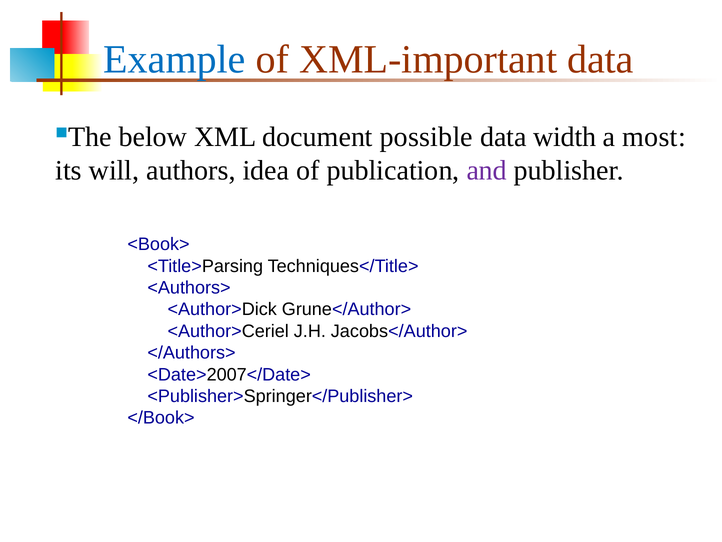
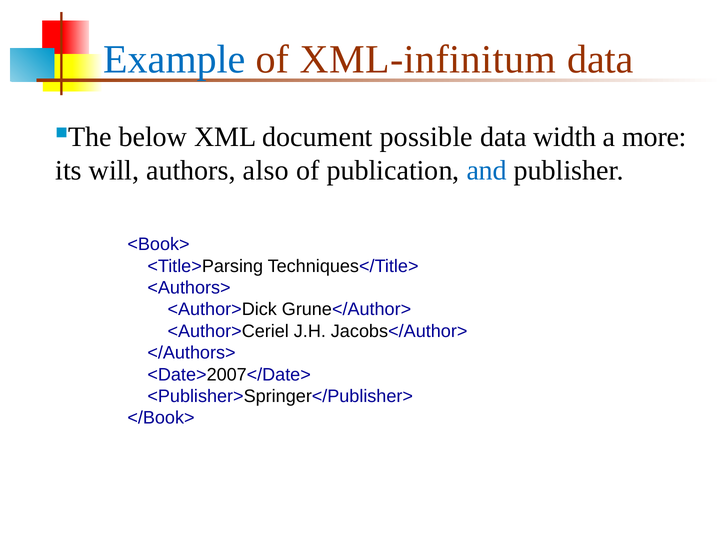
XML-important: XML-important -> XML-infinitum
most: most -> more
idea: idea -> also
and colour: purple -> blue
